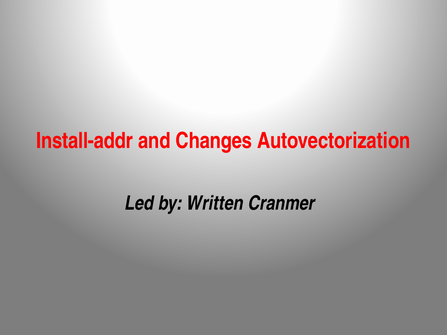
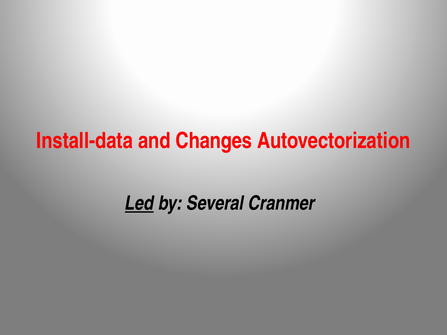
Install-addr: Install-addr -> Install-data
Led underline: none -> present
Written: Written -> Several
